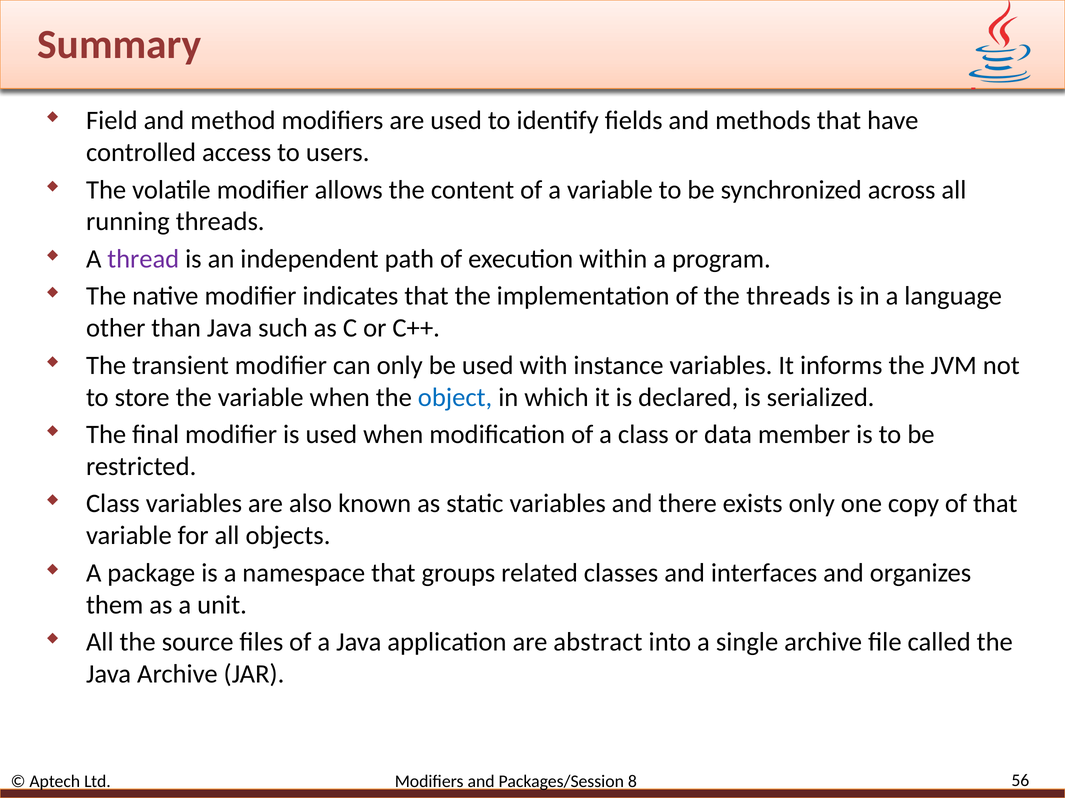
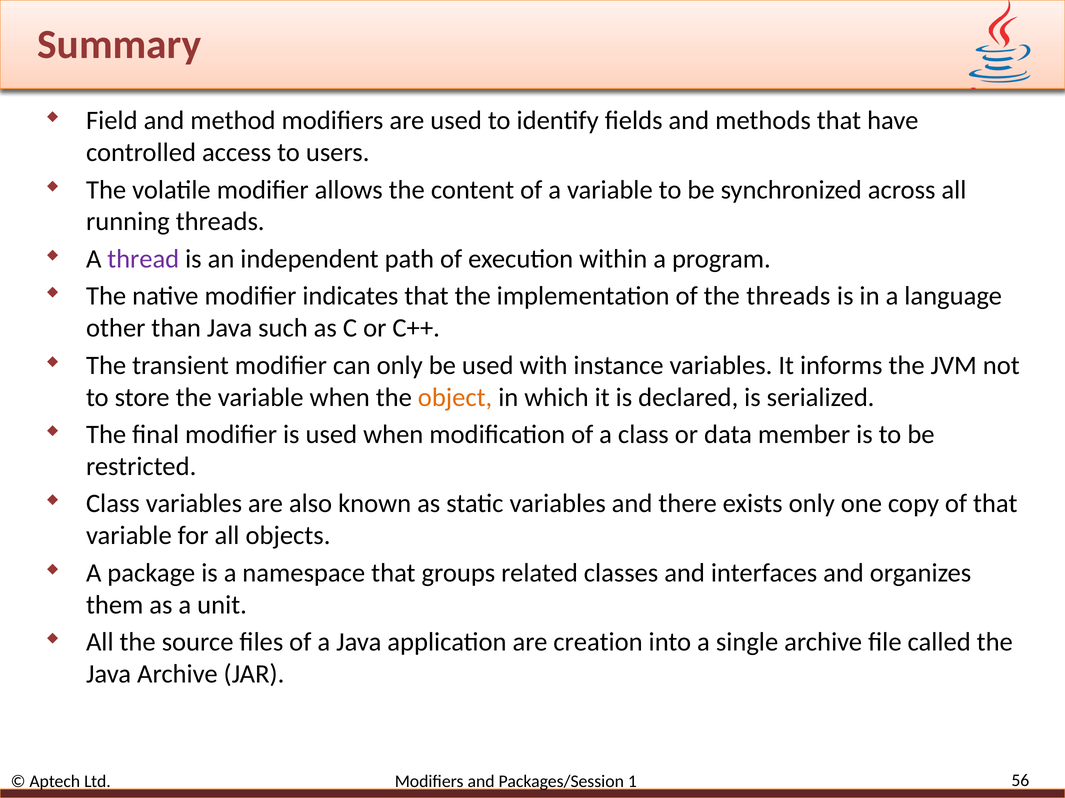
object colour: blue -> orange
abstract: abstract -> creation
8: 8 -> 1
